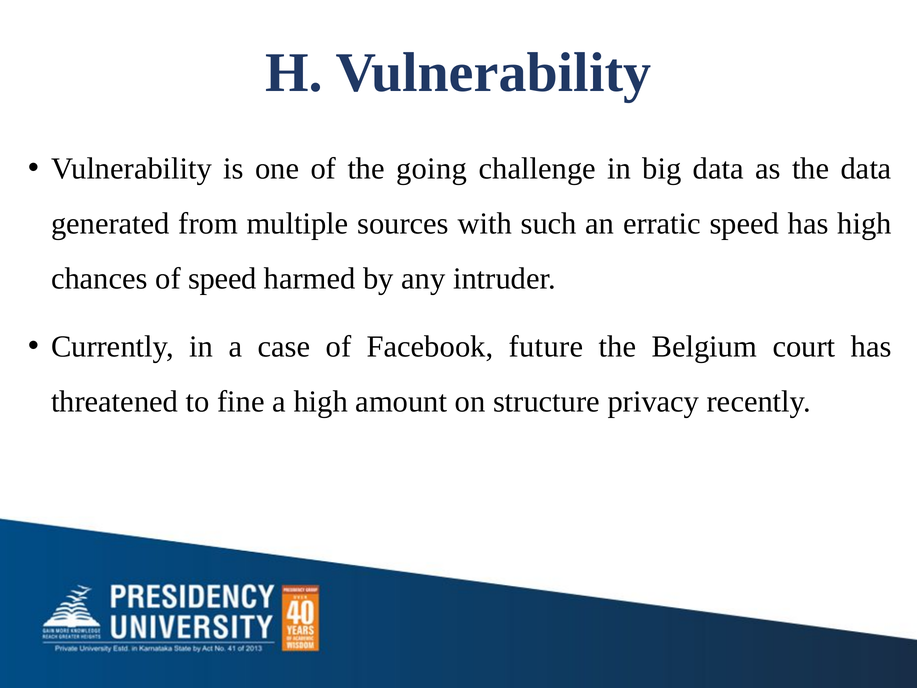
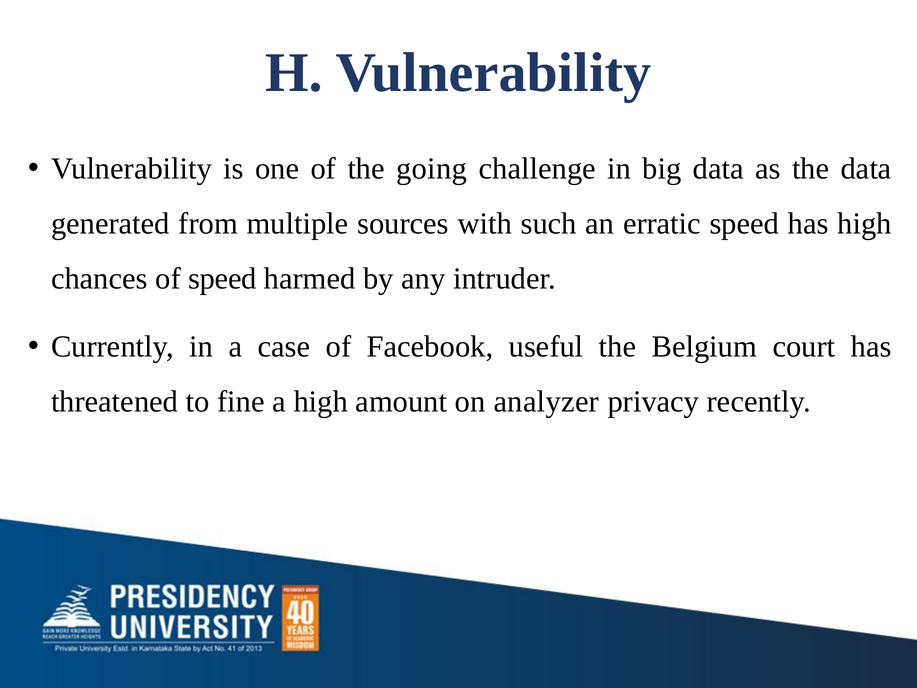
future: future -> useful
structure: structure -> analyzer
